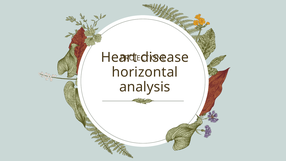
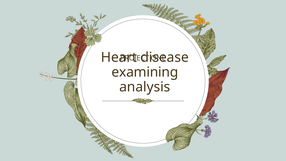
horizontal: horizontal -> examining
